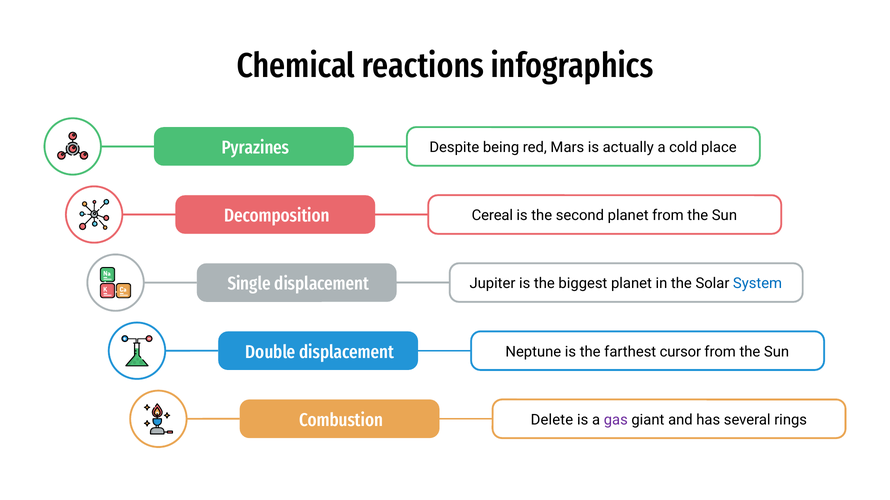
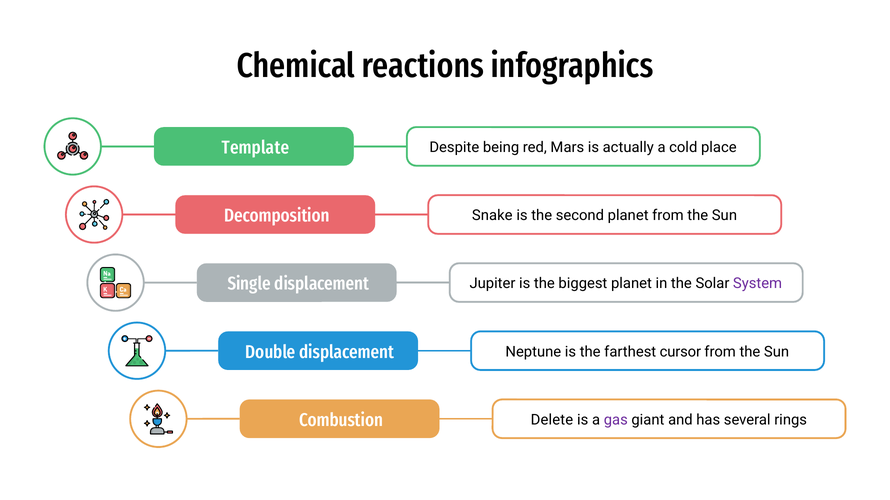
Pyrazines: Pyrazines -> Template
Cereal: Cereal -> Snake
System colour: blue -> purple
